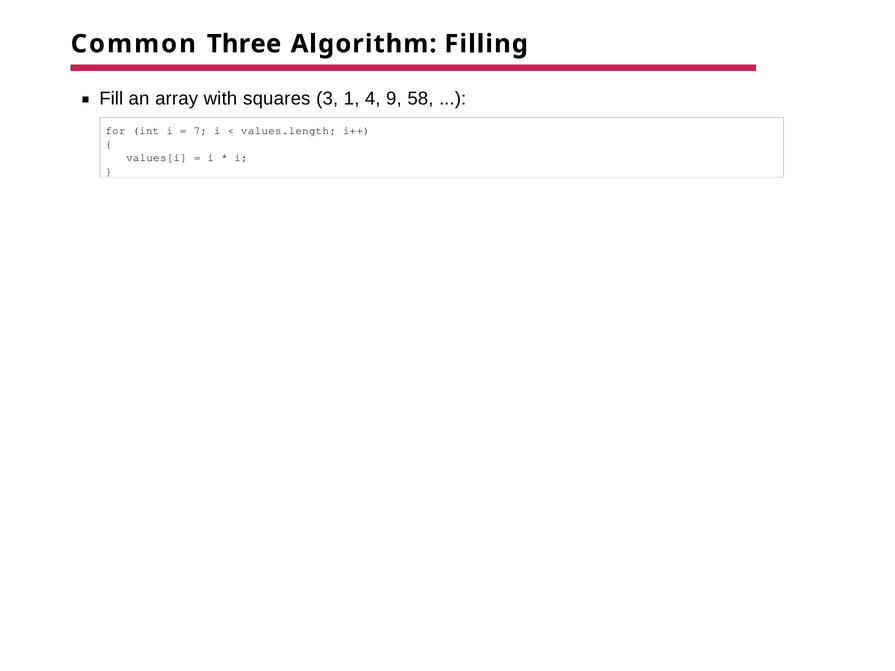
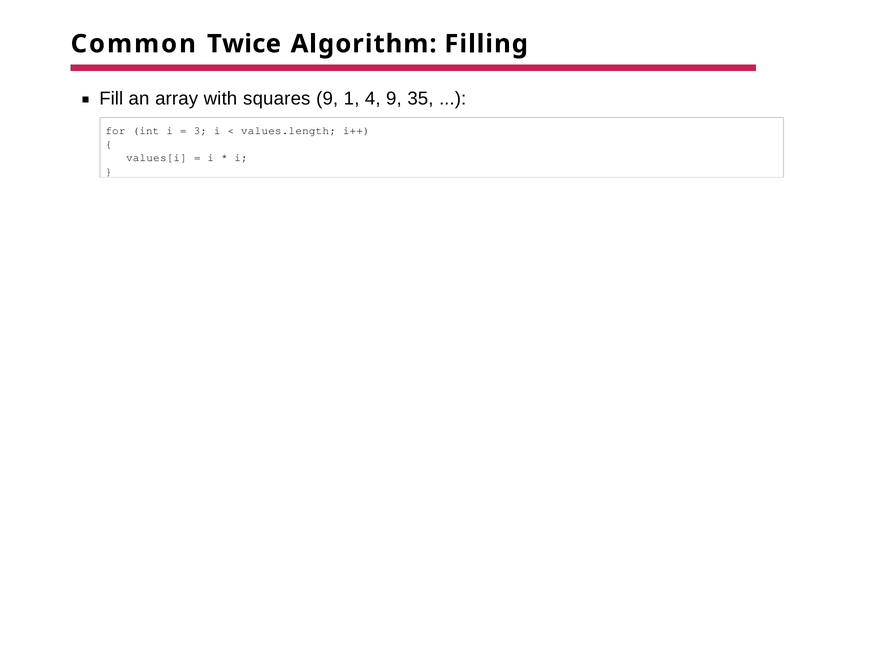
Three: Three -> Twice
squares 3: 3 -> 9
58: 58 -> 35
7: 7 -> 3
